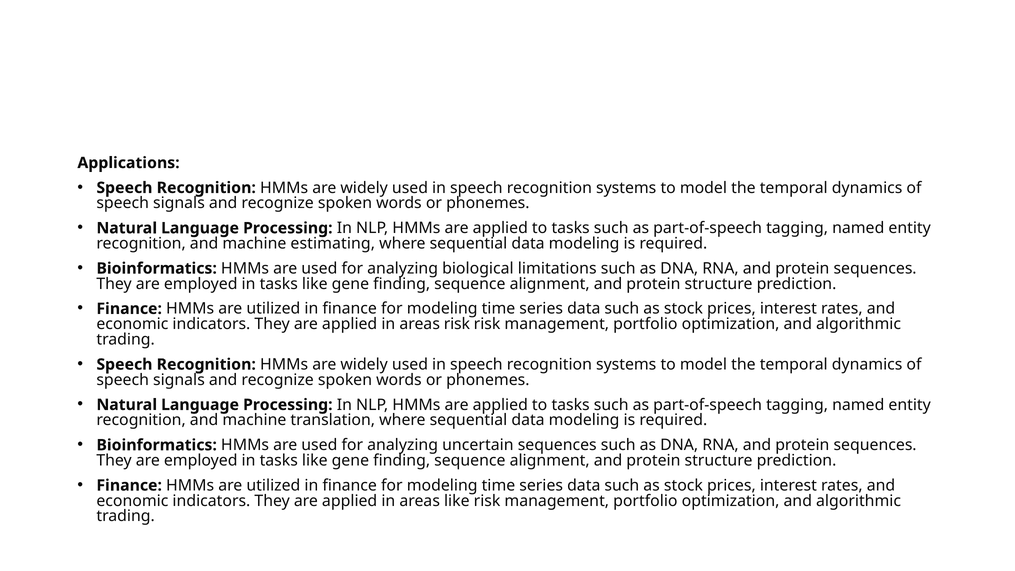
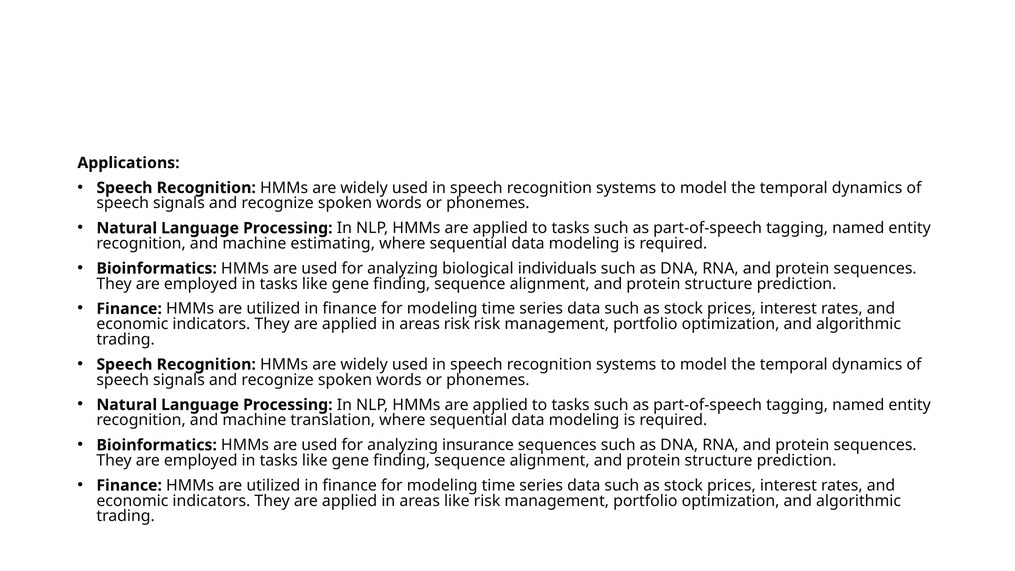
limitations: limitations -> individuals
uncertain: uncertain -> insurance
